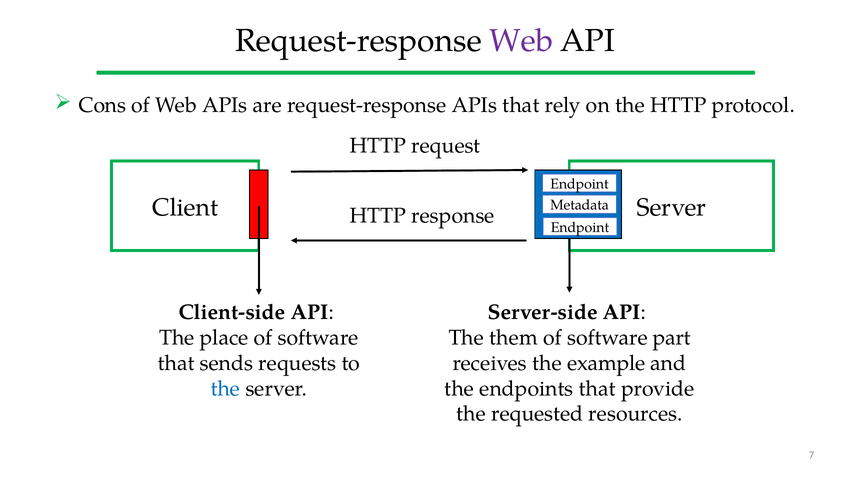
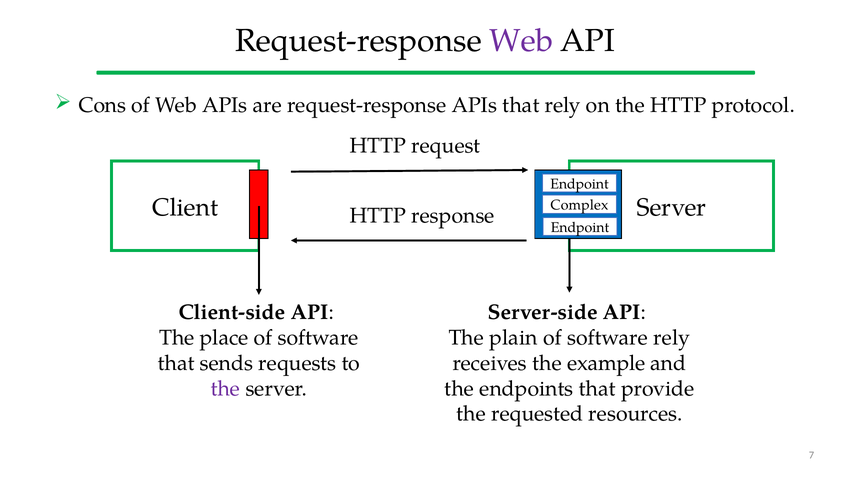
Metadata: Metadata -> Complex
them: them -> plain
software part: part -> rely
the at (225, 389) colour: blue -> purple
